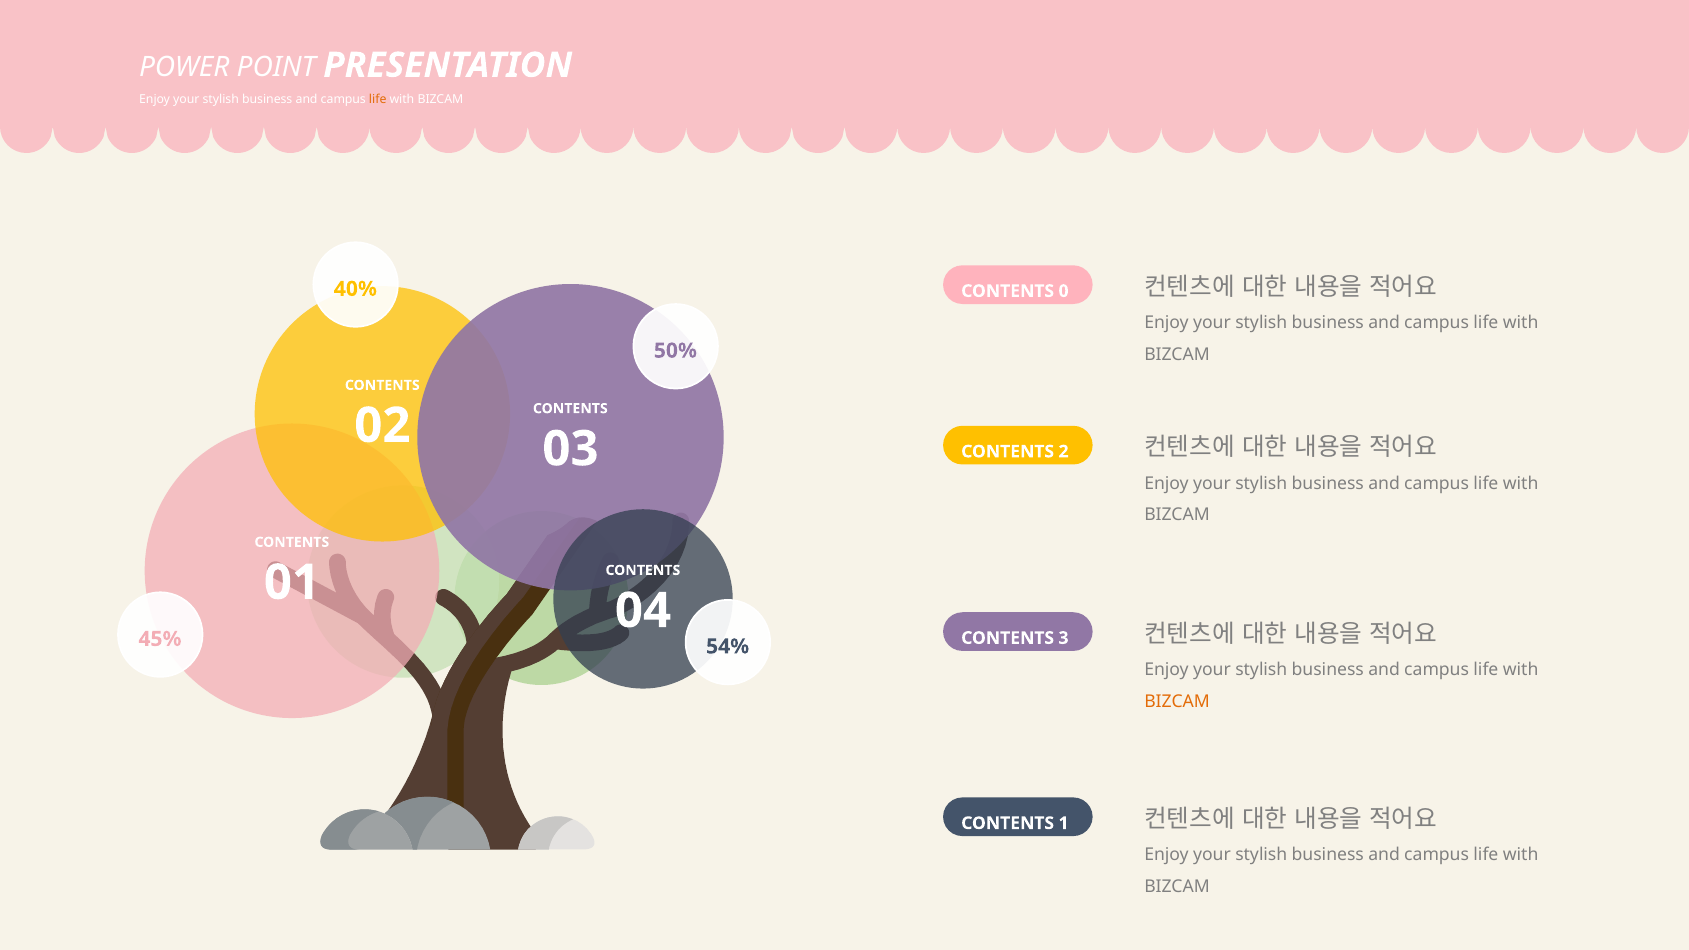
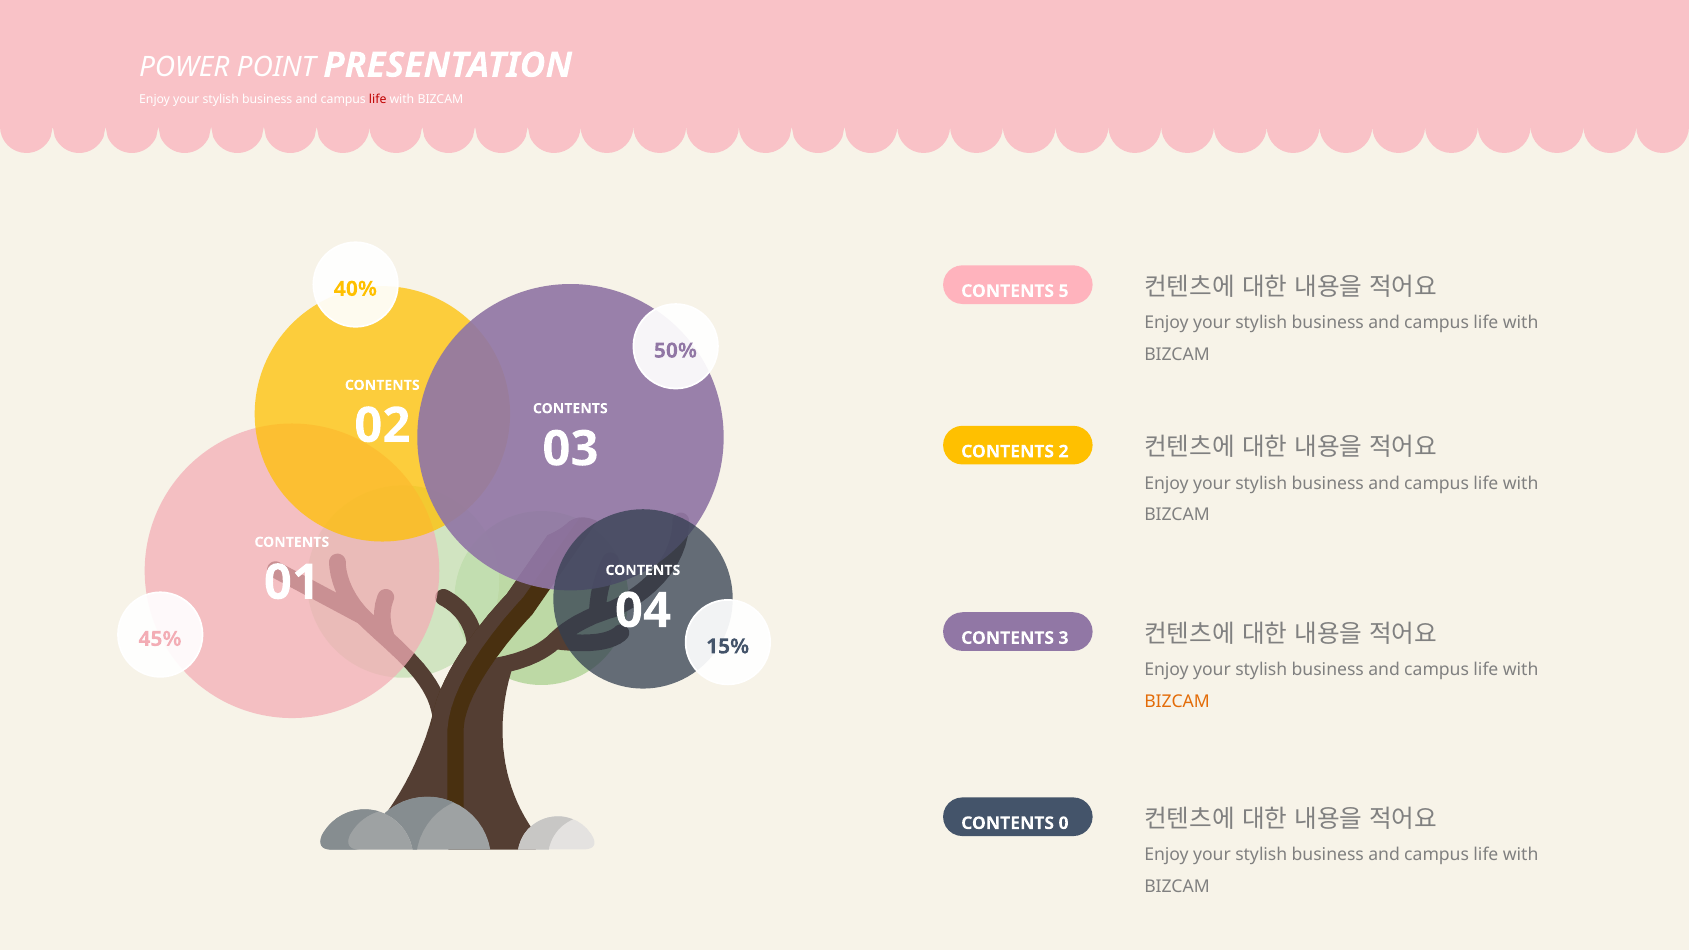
life at (378, 100) colour: orange -> red
0: 0 -> 5
54%: 54% -> 15%
1: 1 -> 0
